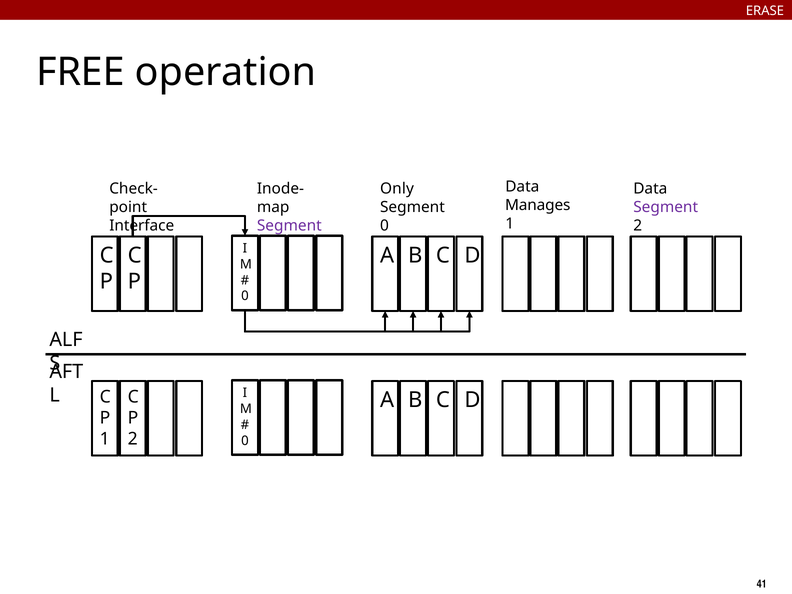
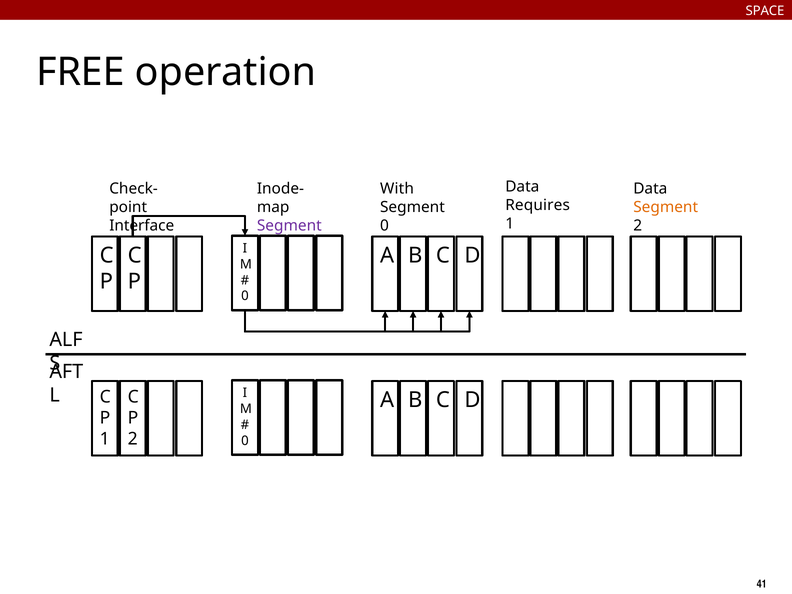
ERASE: ERASE -> SPACE
Only: Only -> With
Manages: Manages -> Requires
Segment at (666, 207) colour: purple -> orange
